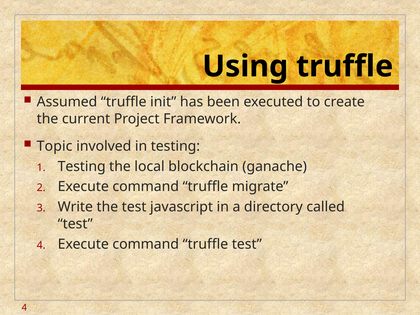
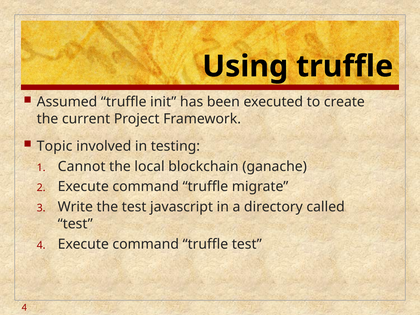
Testing at (82, 166): Testing -> Cannot
